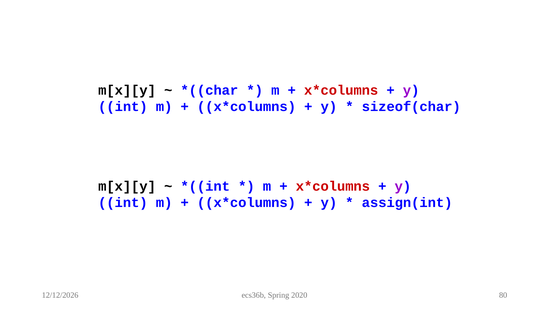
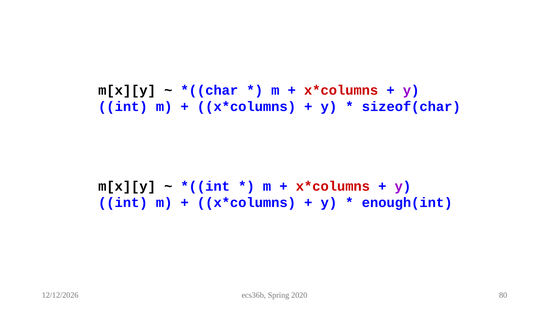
assign(int: assign(int -> enough(int
